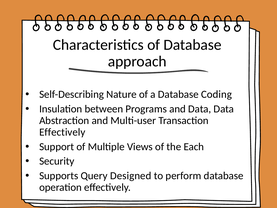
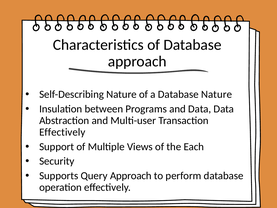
Database Coding: Coding -> Nature
Query Designed: Designed -> Approach
